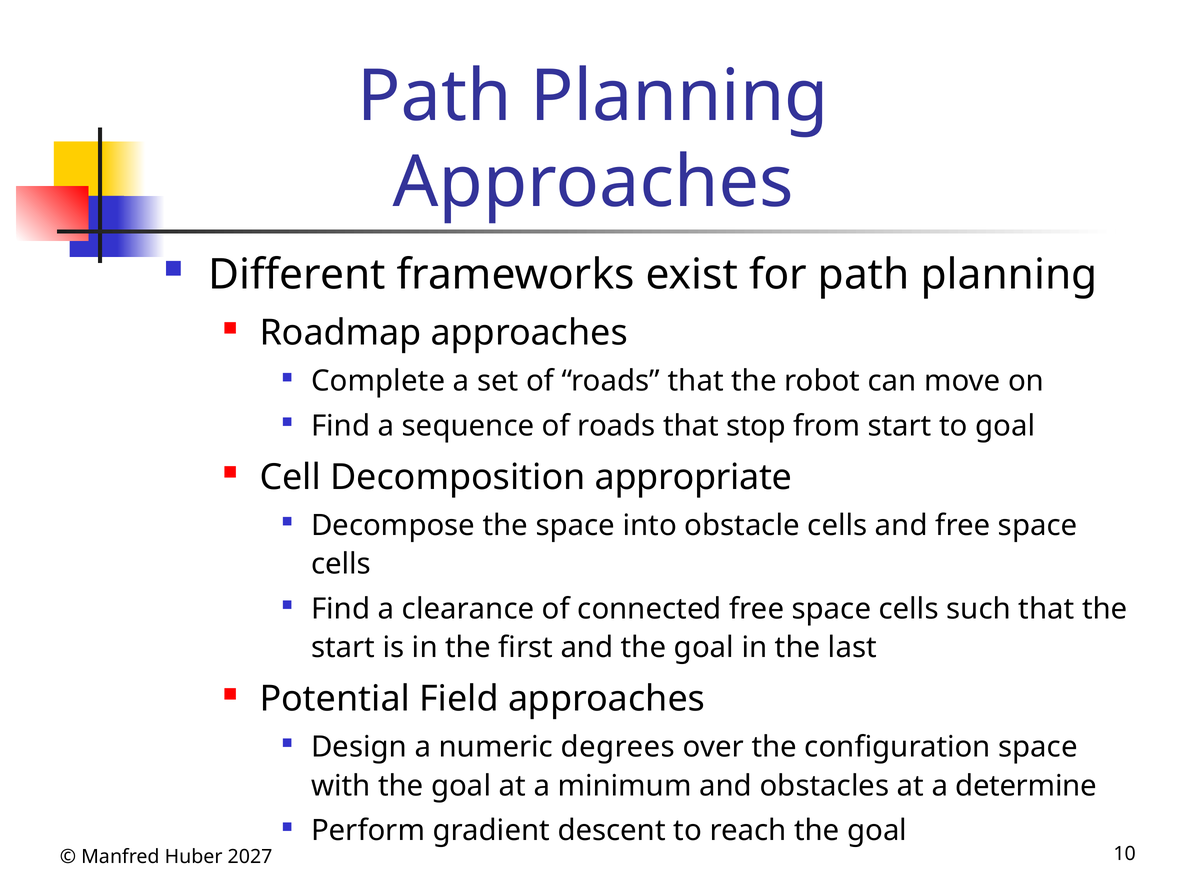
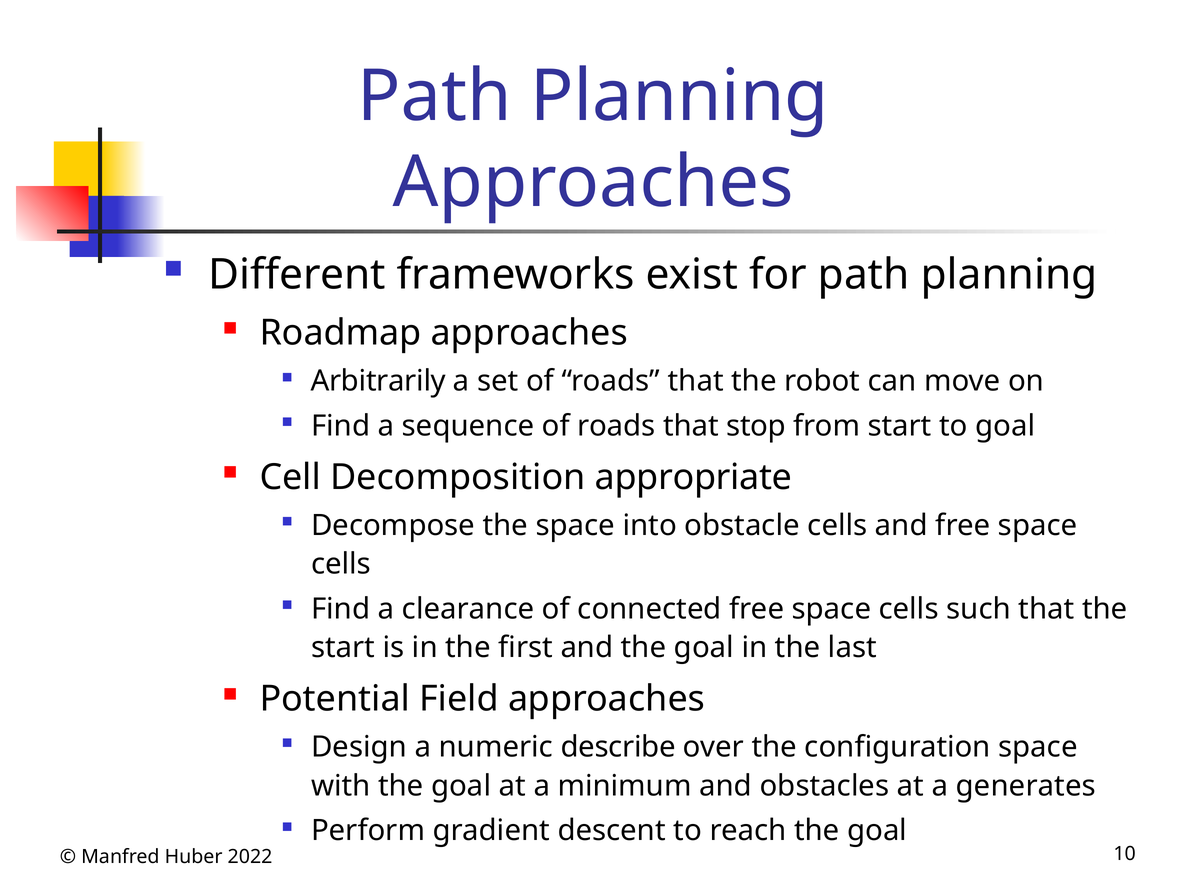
Complete: Complete -> Arbitrarily
degrees: degrees -> describe
determine: determine -> generates
2027: 2027 -> 2022
